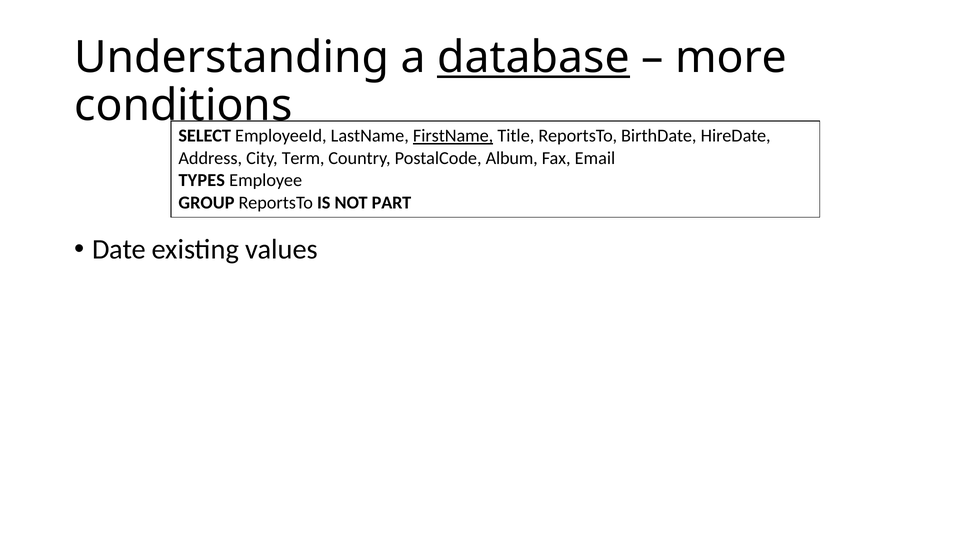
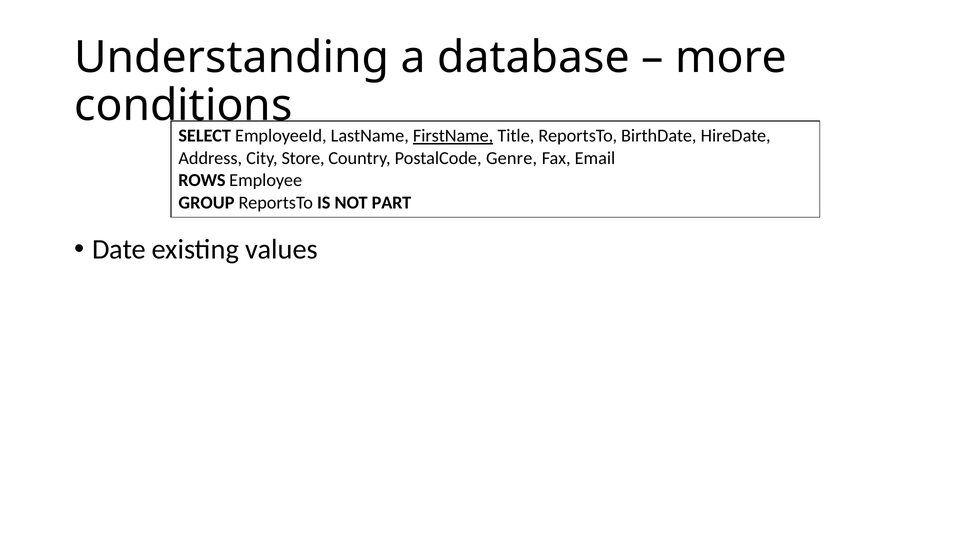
database underline: present -> none
Term: Term -> Store
Album: Album -> Genre
TYPES: TYPES -> ROWS
